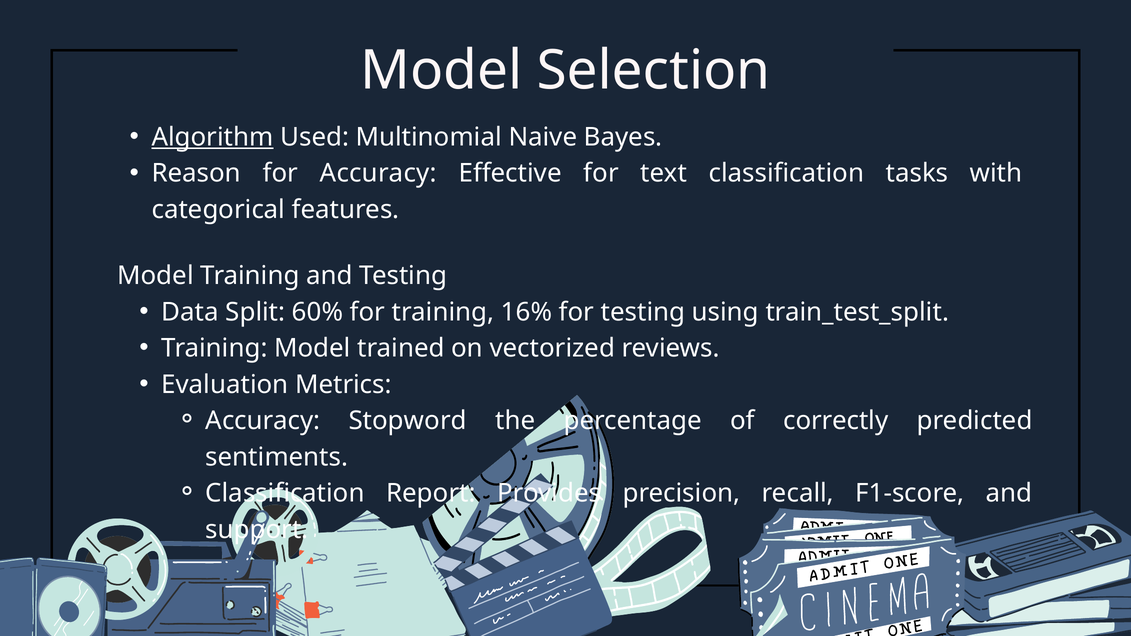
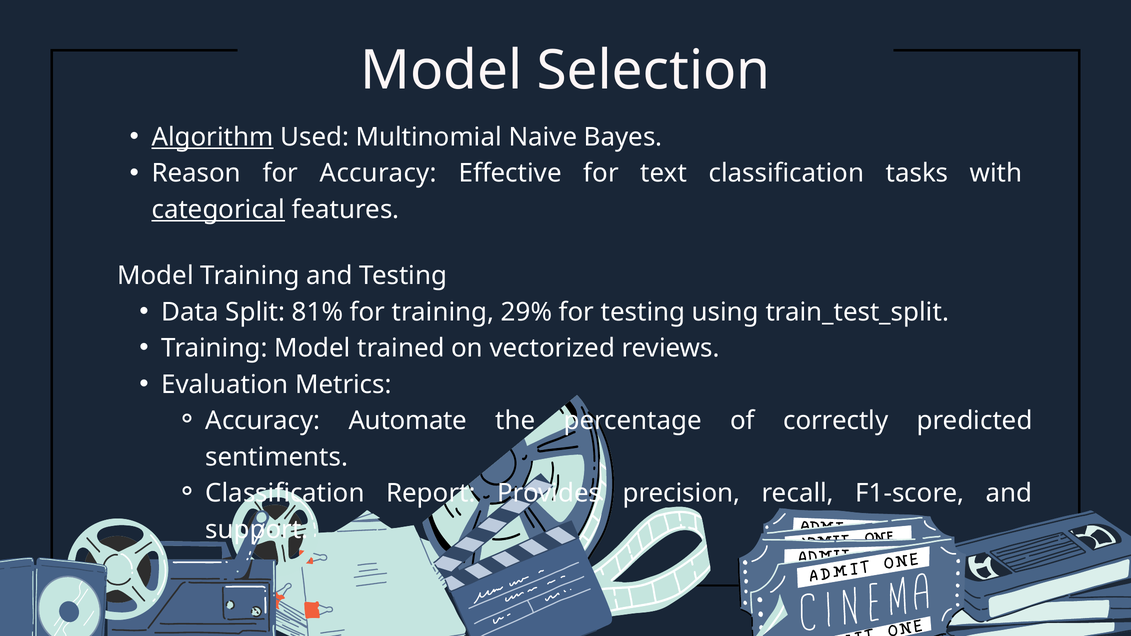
categorical underline: none -> present
60%: 60% -> 81%
16%: 16% -> 29%
Stopword: Stopword -> Automate
